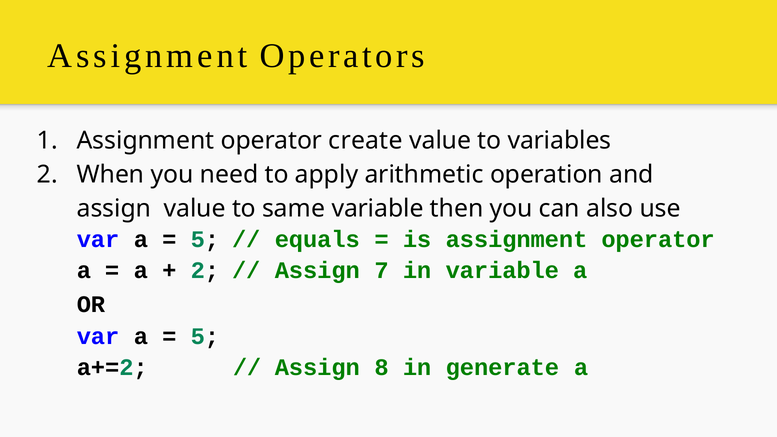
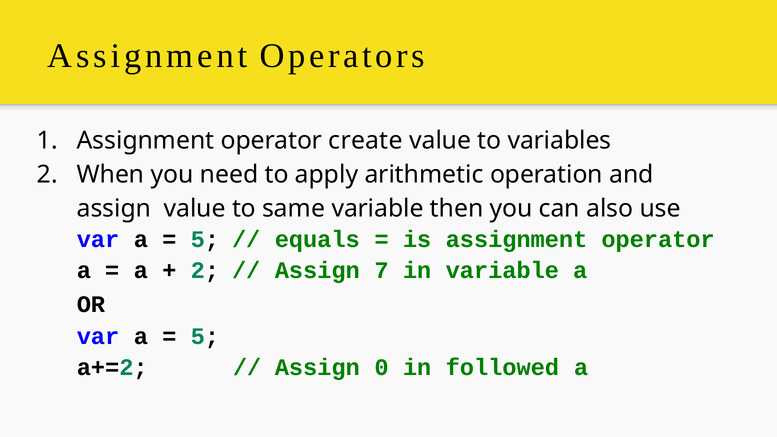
8: 8 -> 0
generate: generate -> followed
